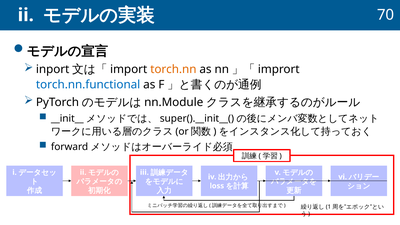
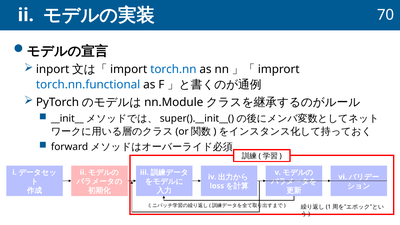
torch.nn colour: orange -> blue
